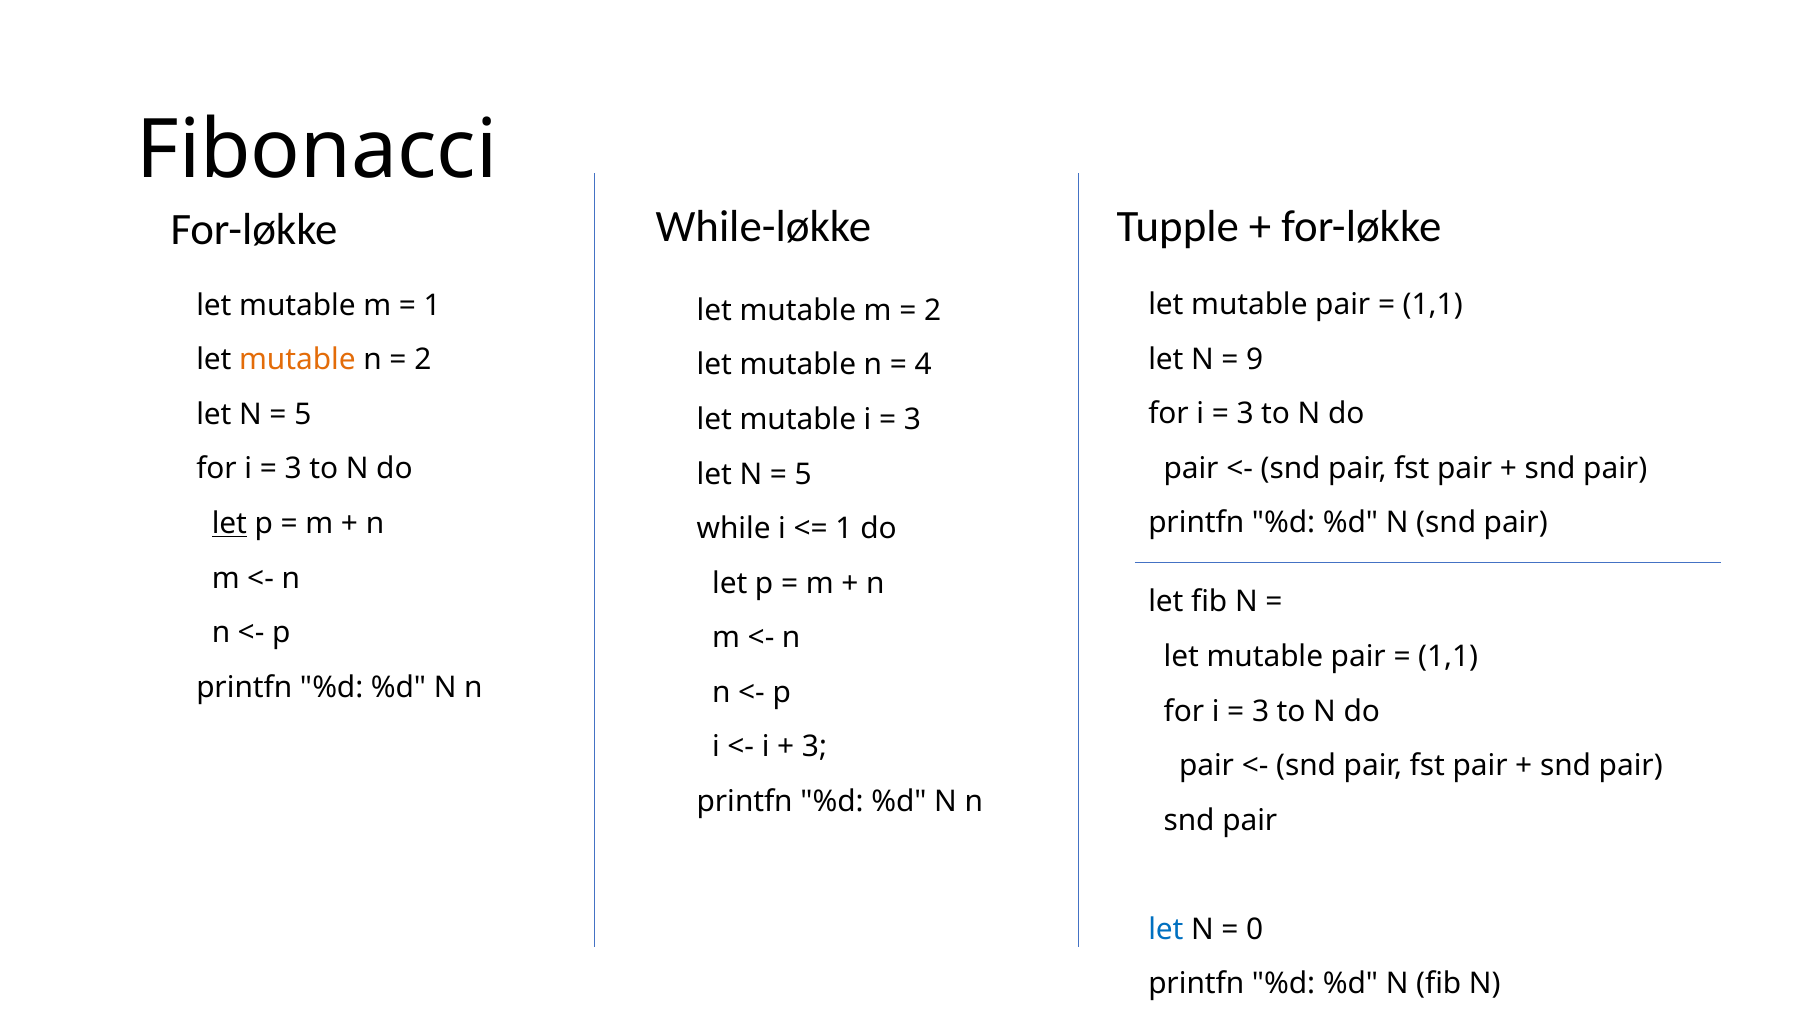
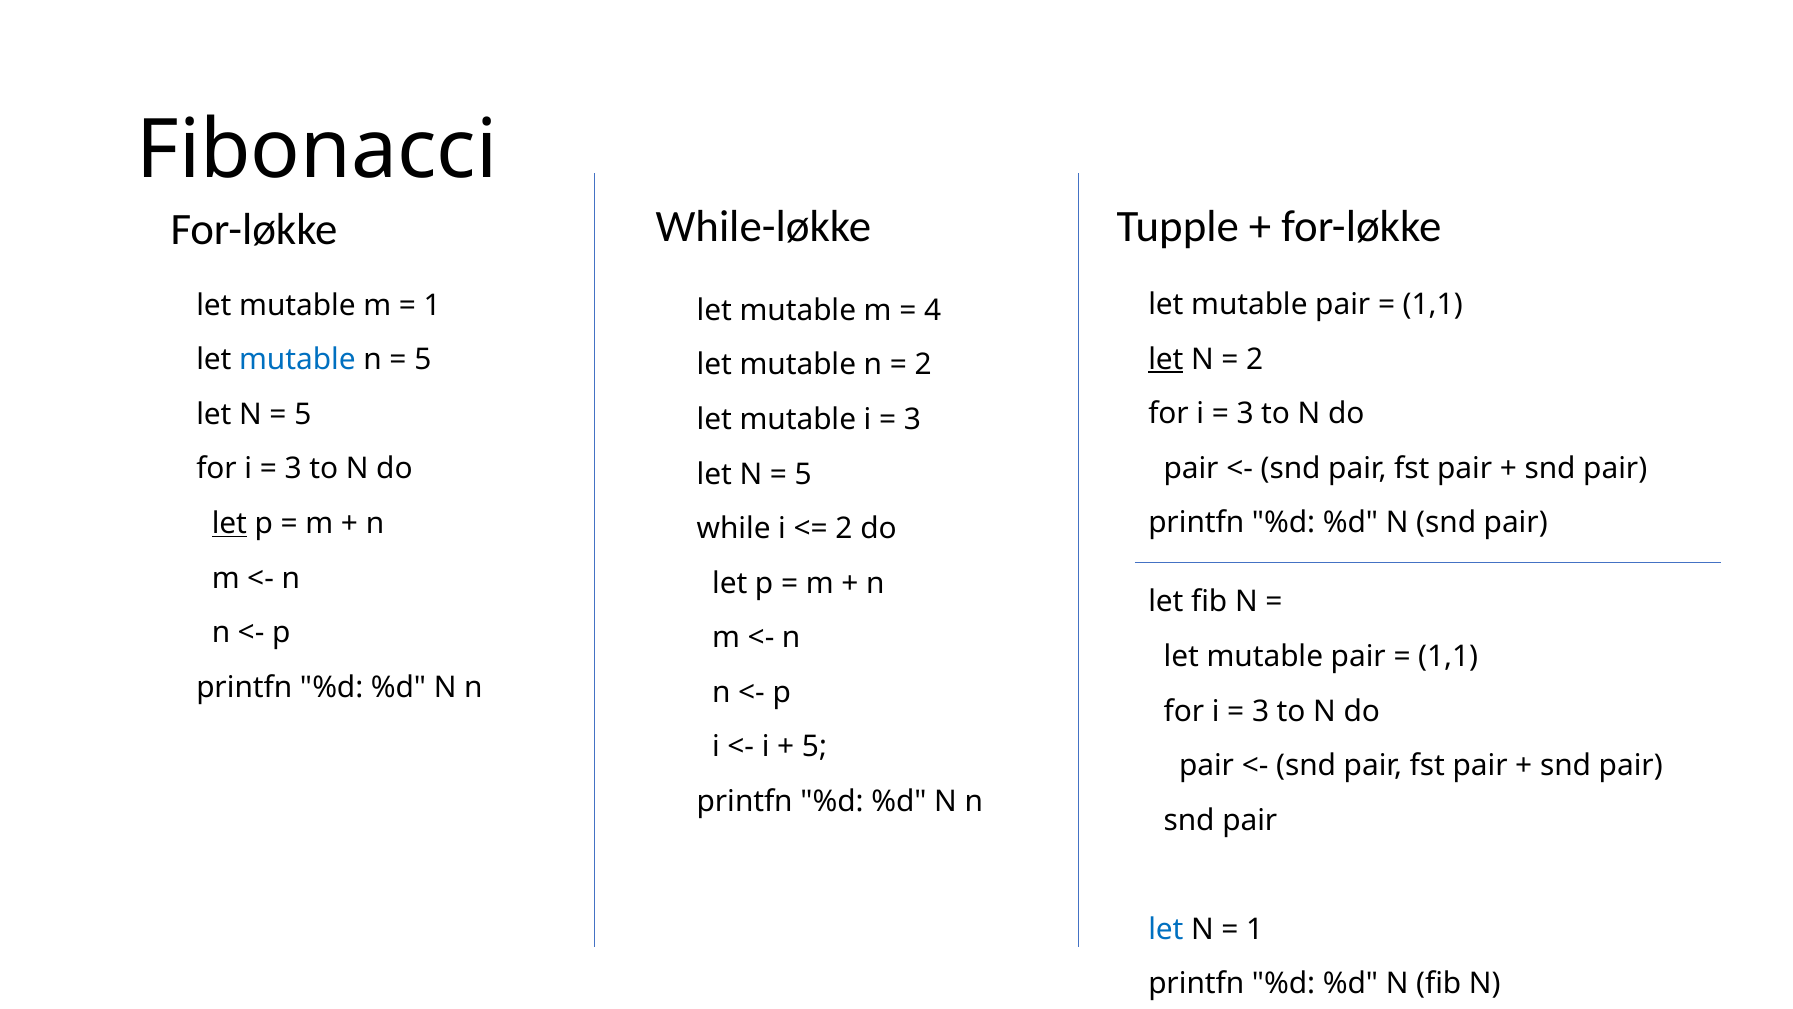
2 at (933, 310): 2 -> 4
let at (1166, 359) underline: none -> present
9 at (1255, 359): 9 -> 2
mutable at (297, 360) colour: orange -> blue
2 at (423, 360): 2 -> 5
4 at (923, 365): 4 -> 2
1 at (844, 529): 1 -> 2
3 at (814, 747): 3 -> 5
0 at (1255, 929): 0 -> 1
